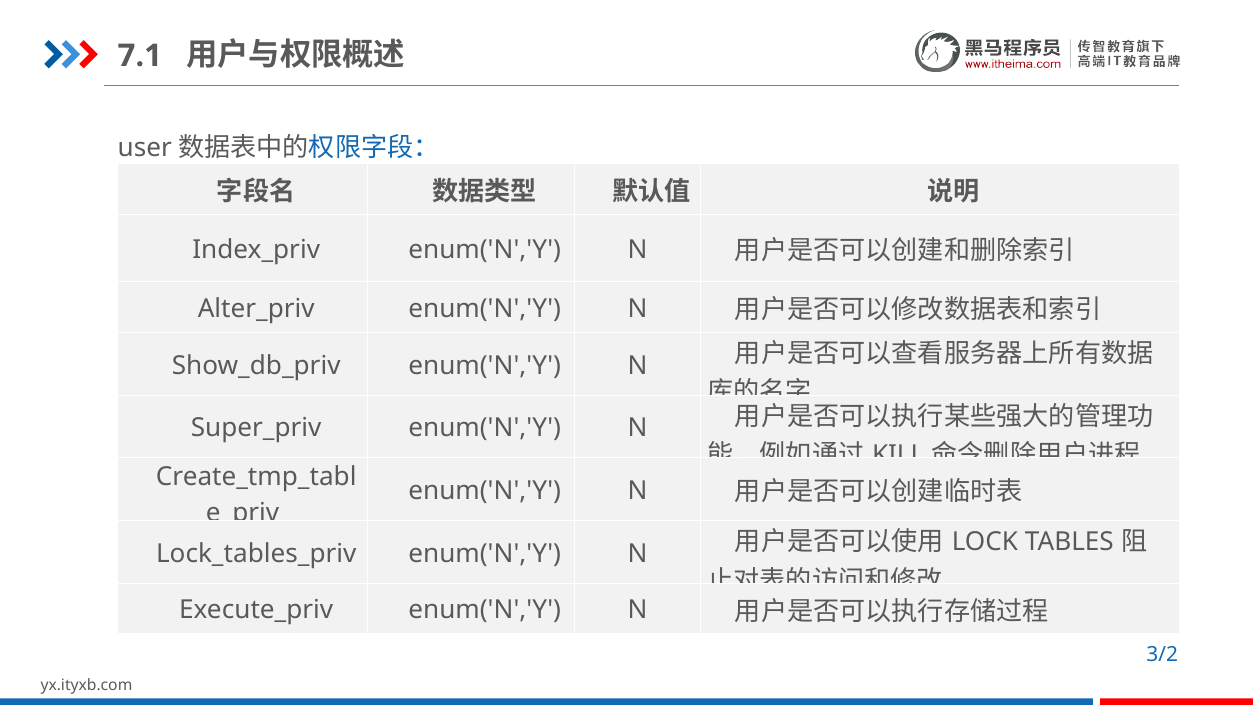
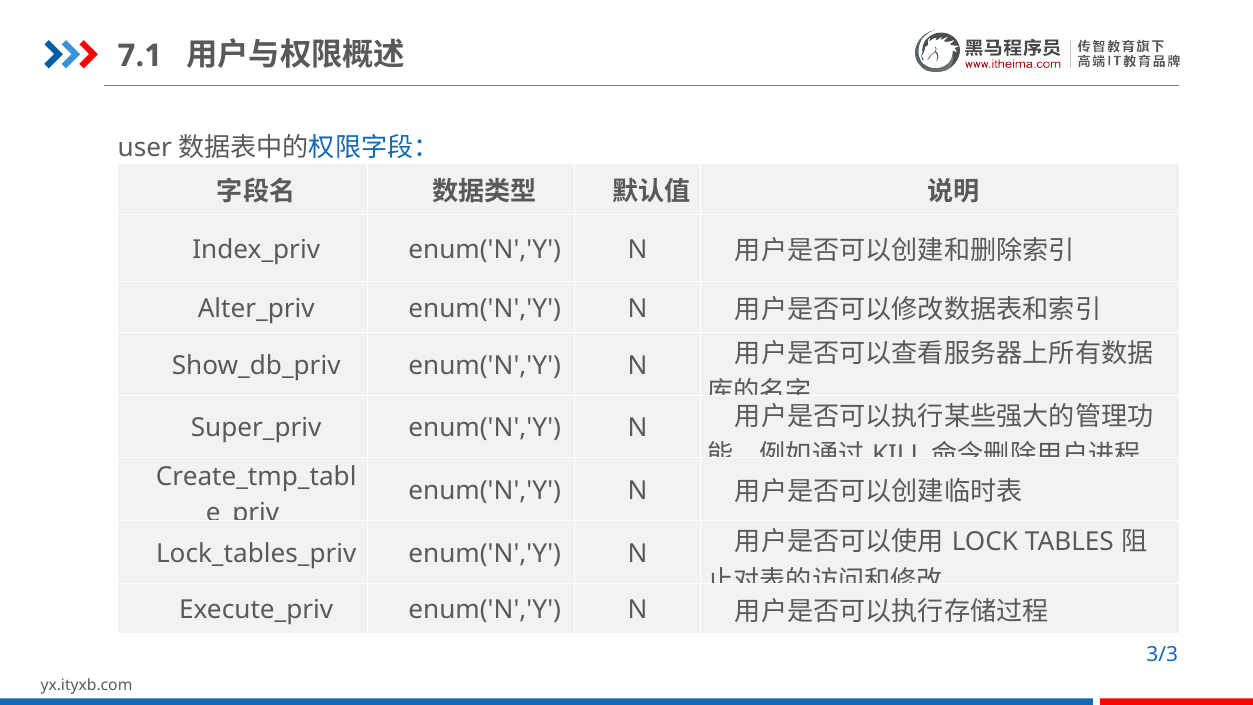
3/2: 3/2 -> 3/3
